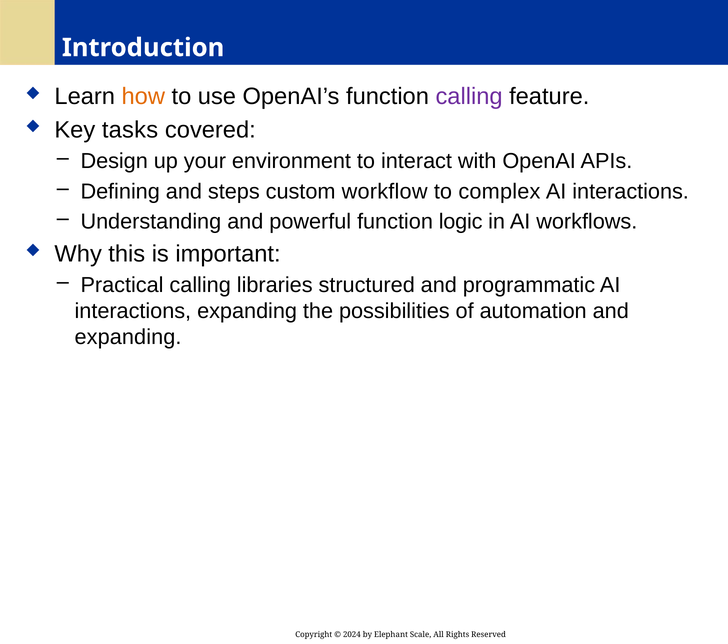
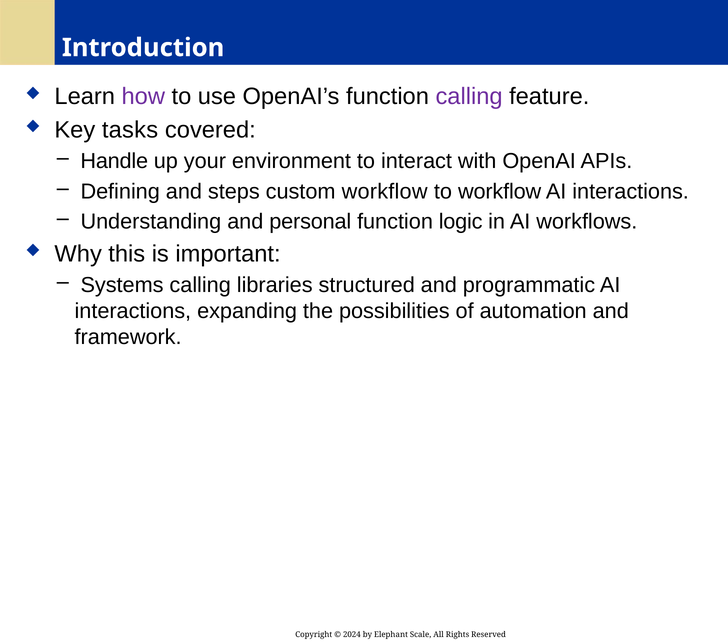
how colour: orange -> purple
Design: Design -> Handle
to complex: complex -> workflow
powerful: powerful -> personal
Practical: Practical -> Systems
expanding at (128, 338): expanding -> framework
